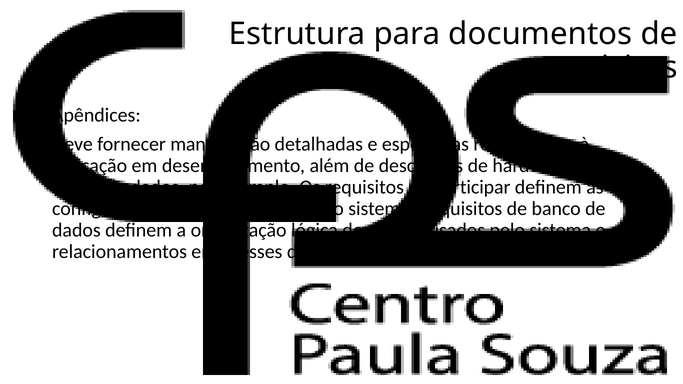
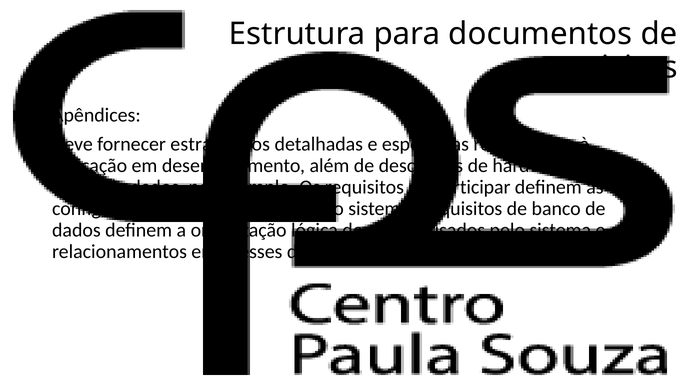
manutenção: manutenção -> estratégicos
